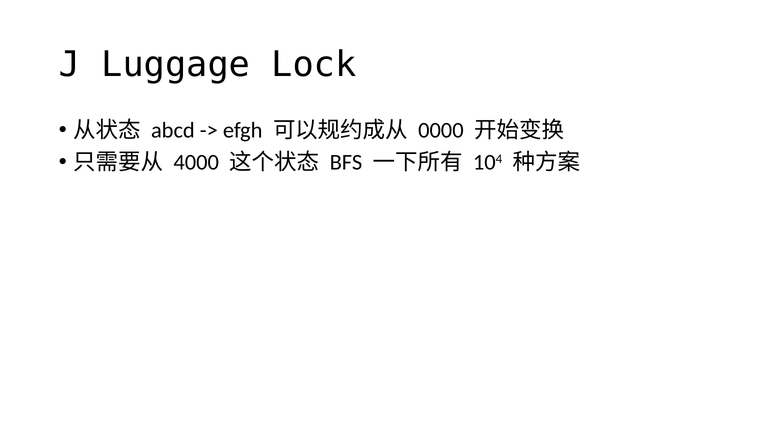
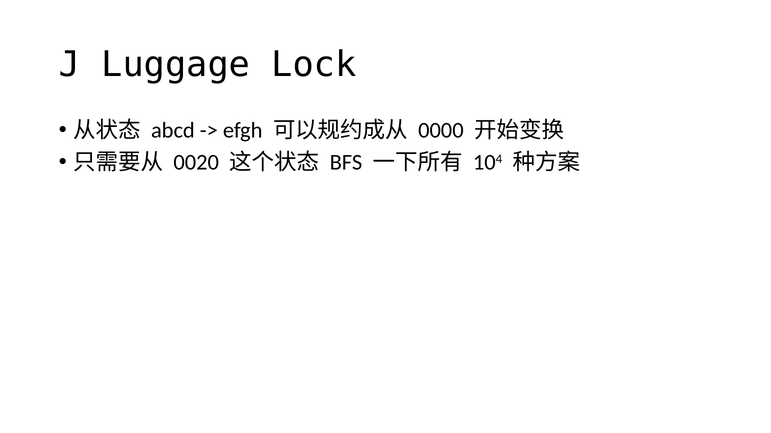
4000: 4000 -> 0020
